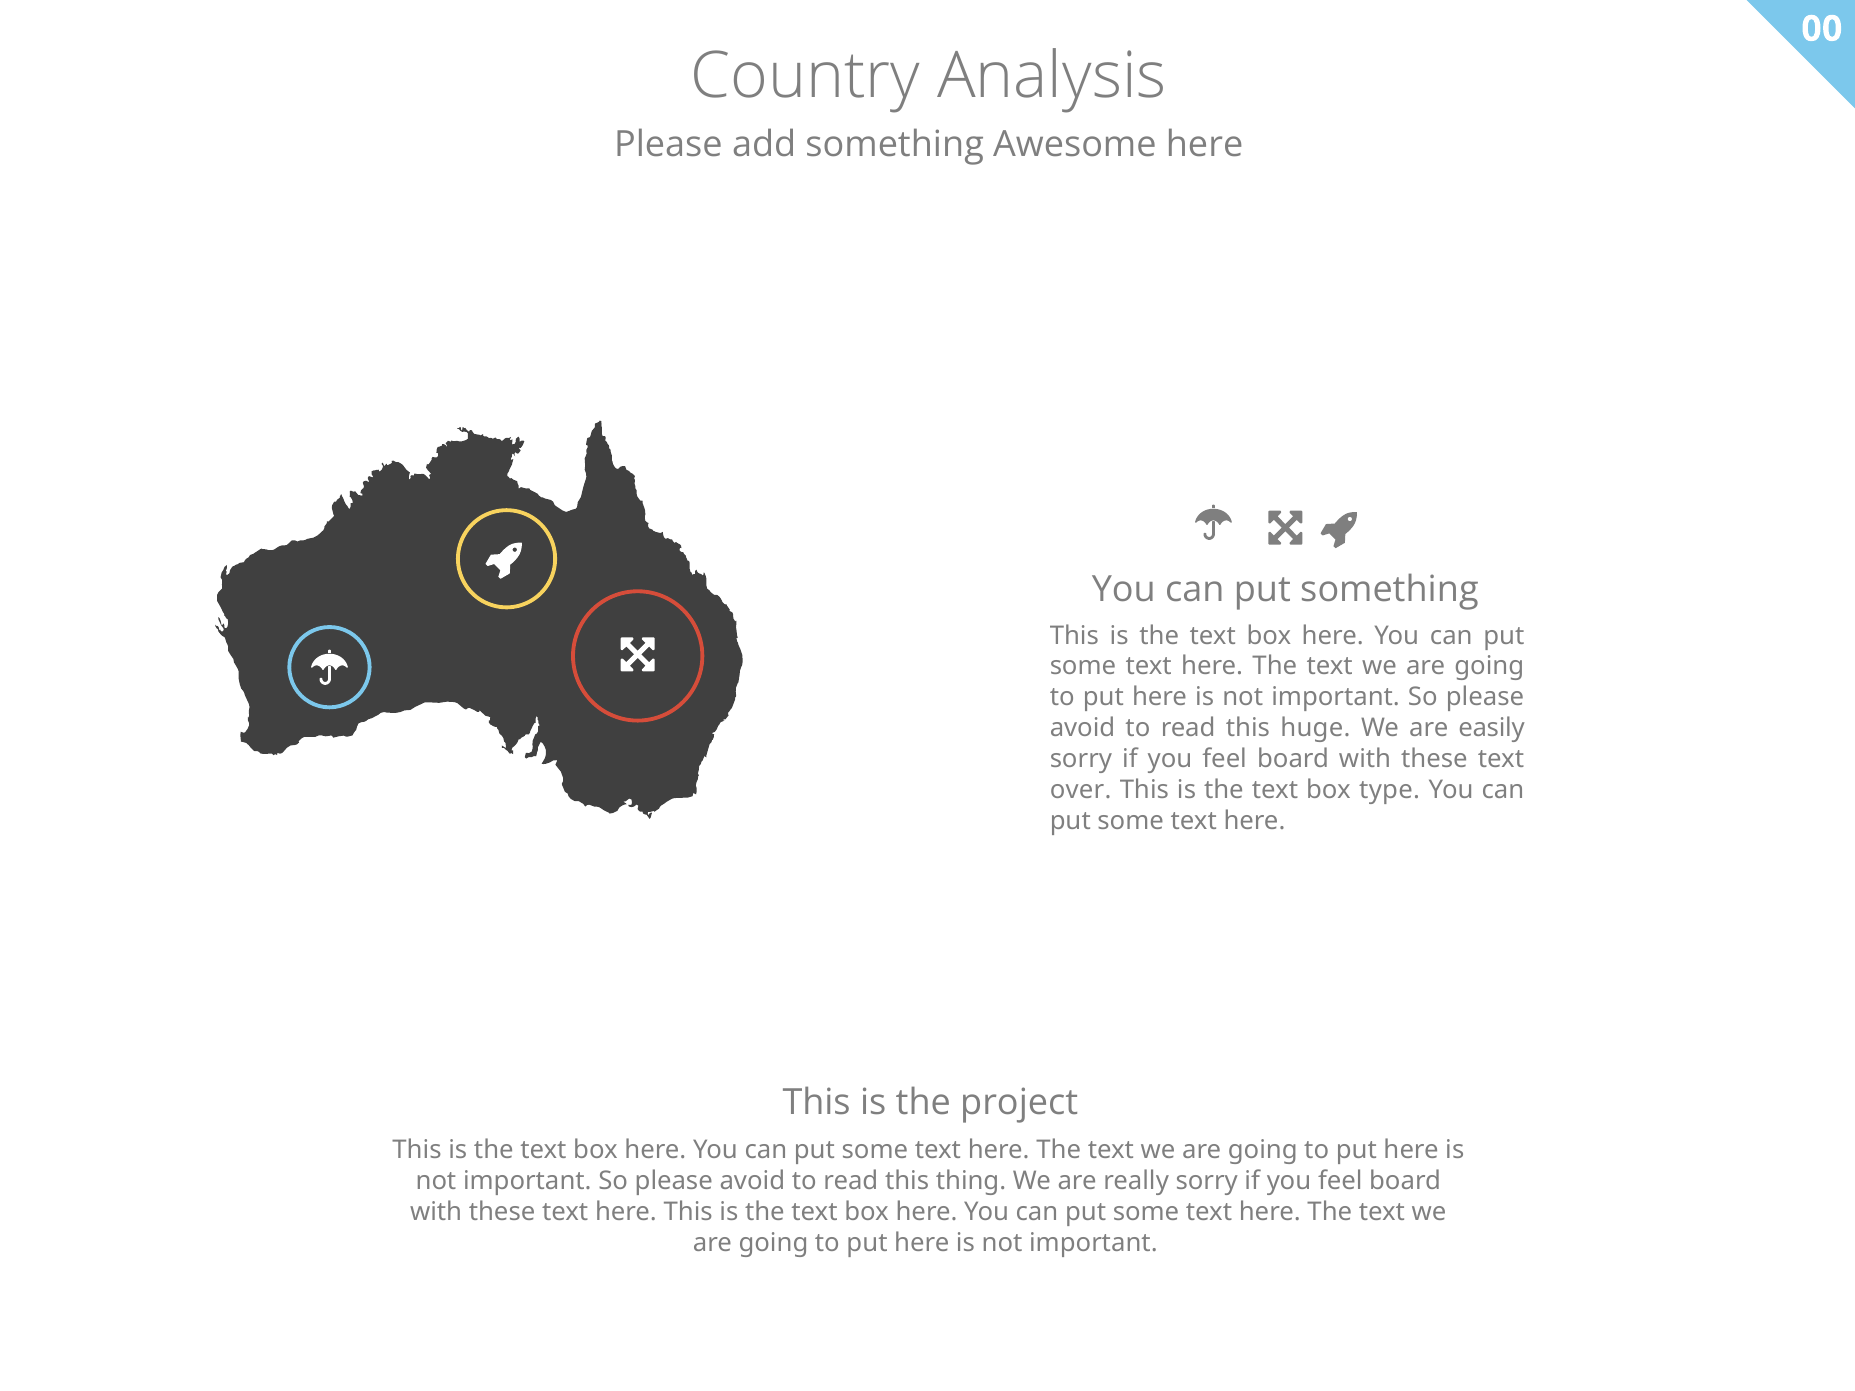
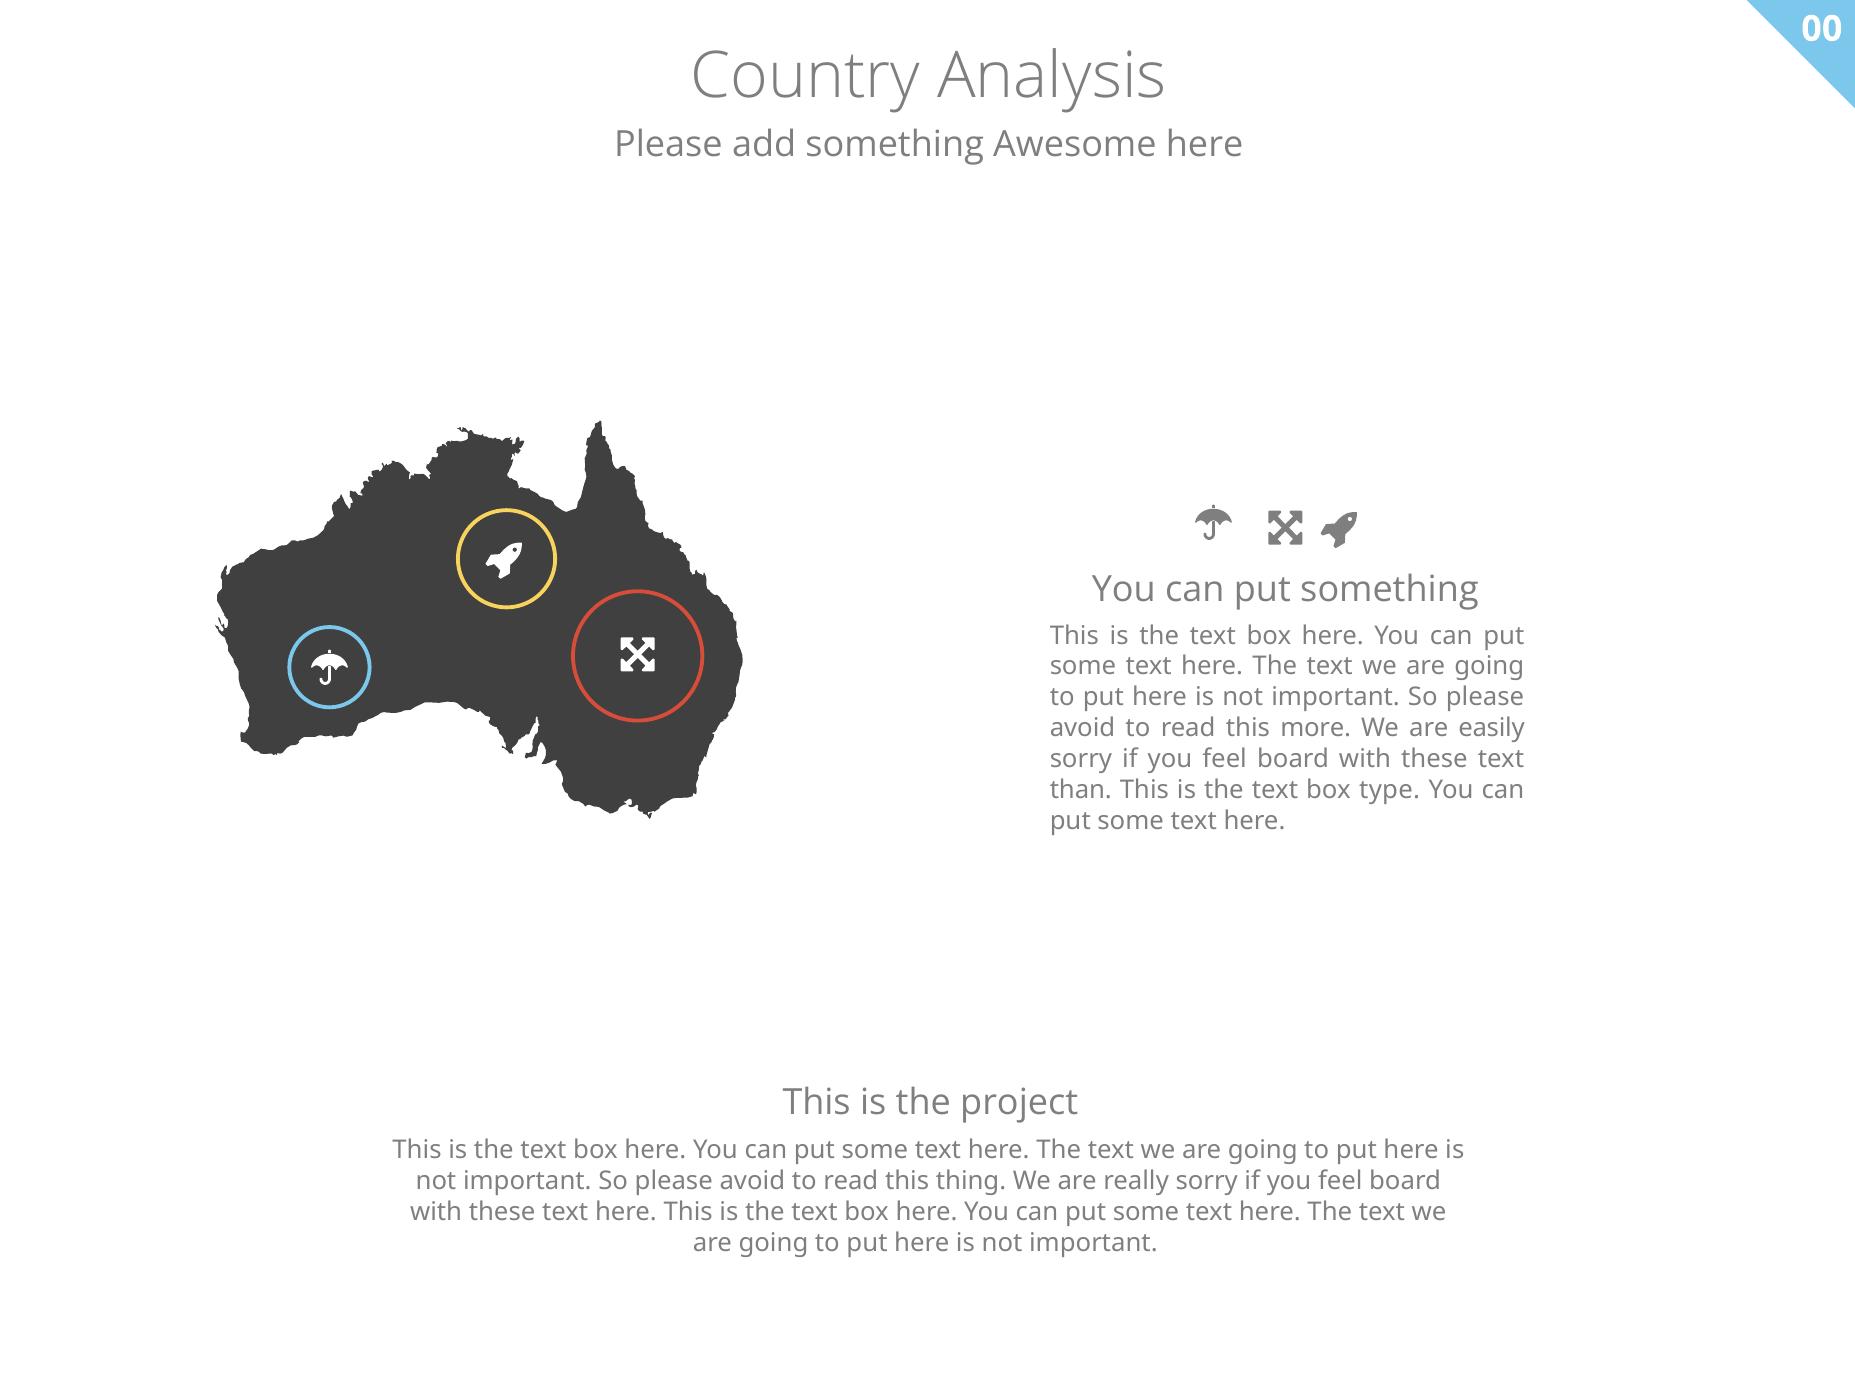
huge: huge -> more
over: over -> than
